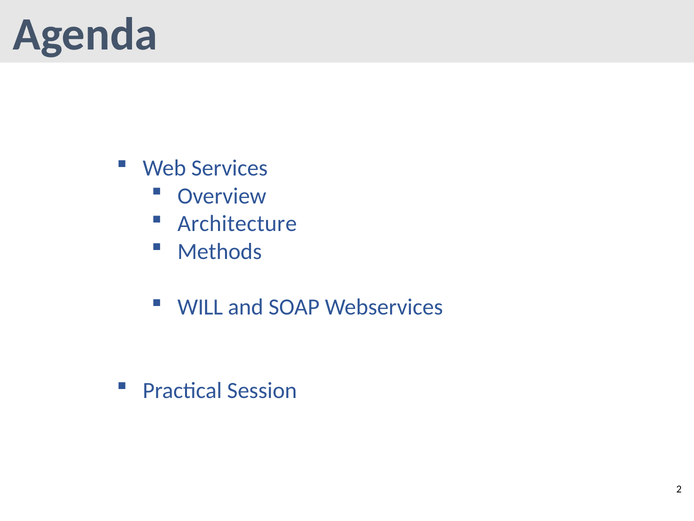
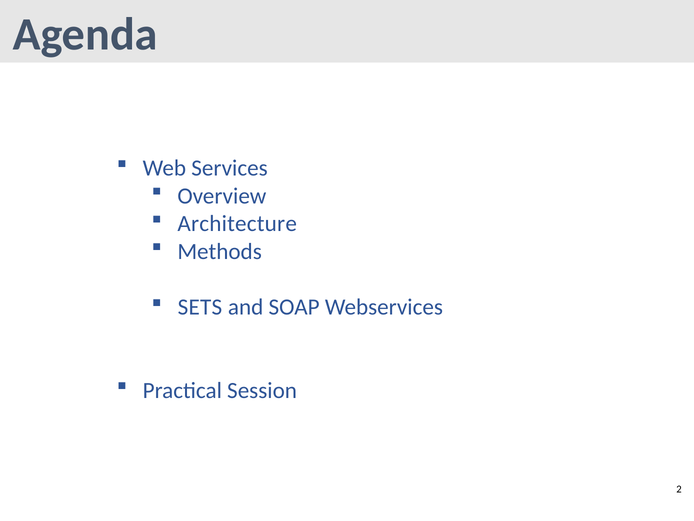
WILL: WILL -> SETS
